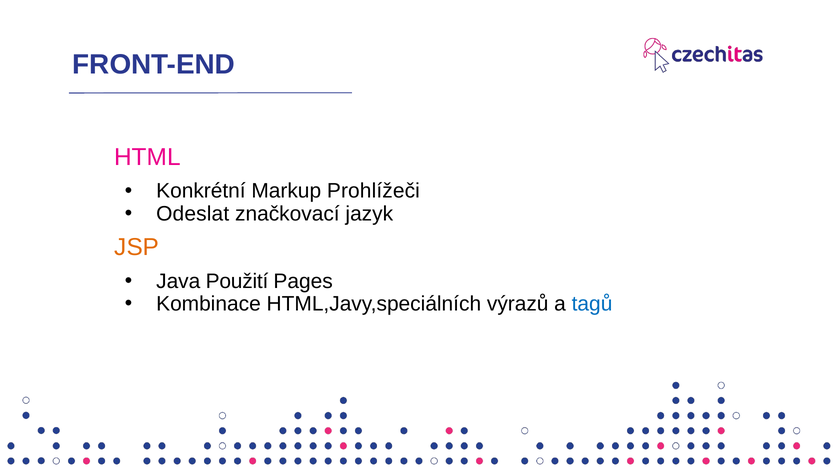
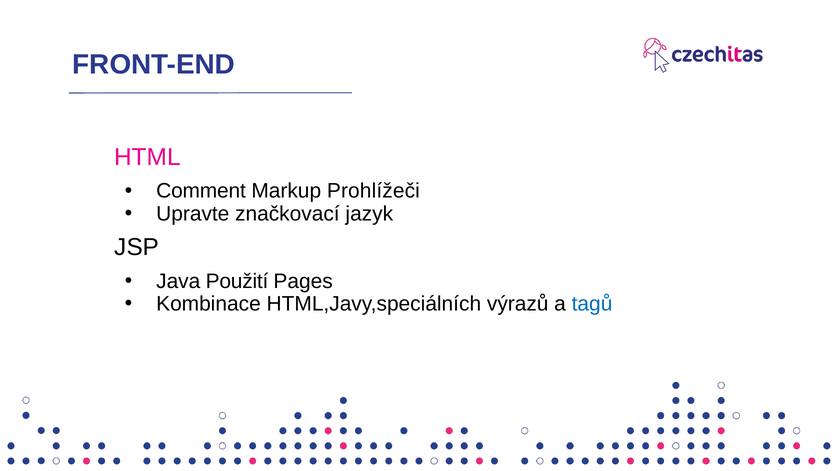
Konkrétní: Konkrétní -> Comment
Odeslat: Odeslat -> Upravte
JSP colour: orange -> black
